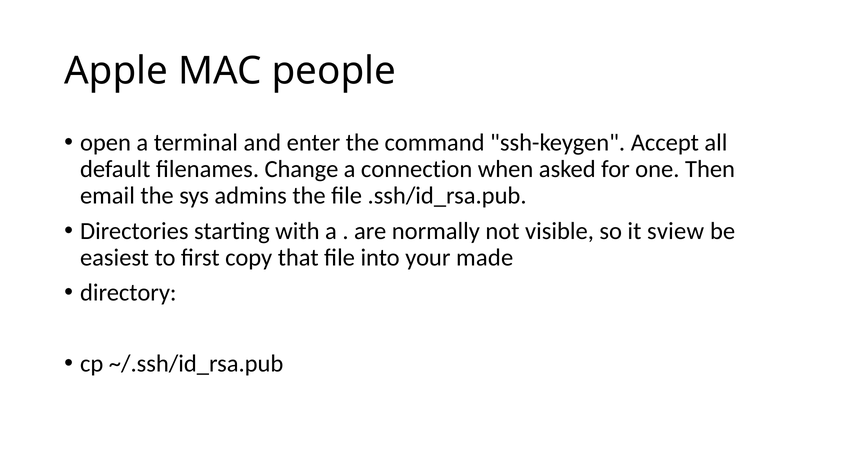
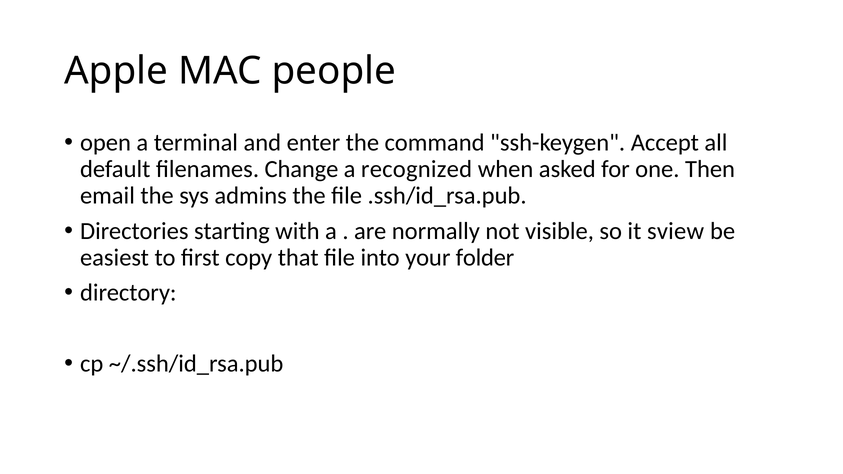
connection: connection -> recognized
made: made -> folder
